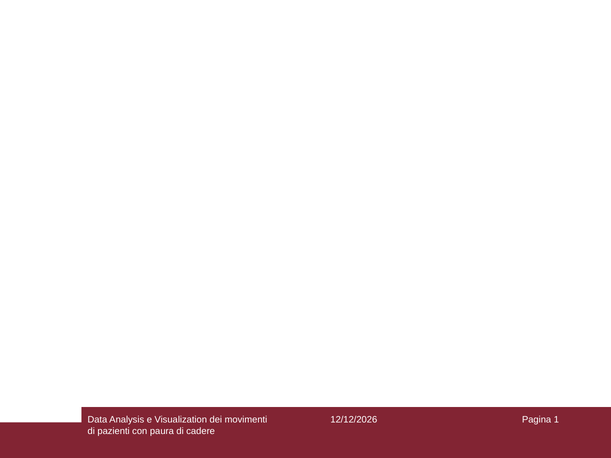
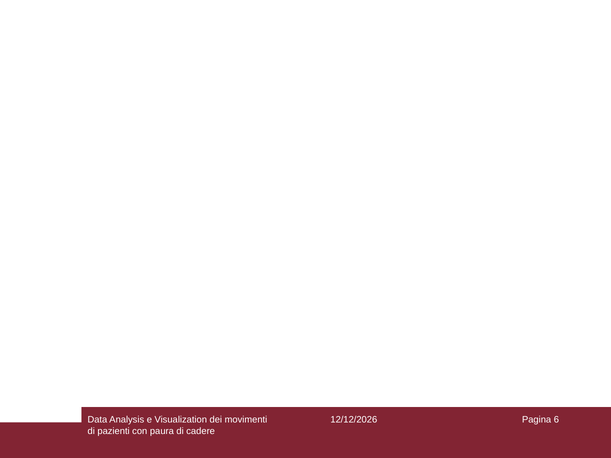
1: 1 -> 6
